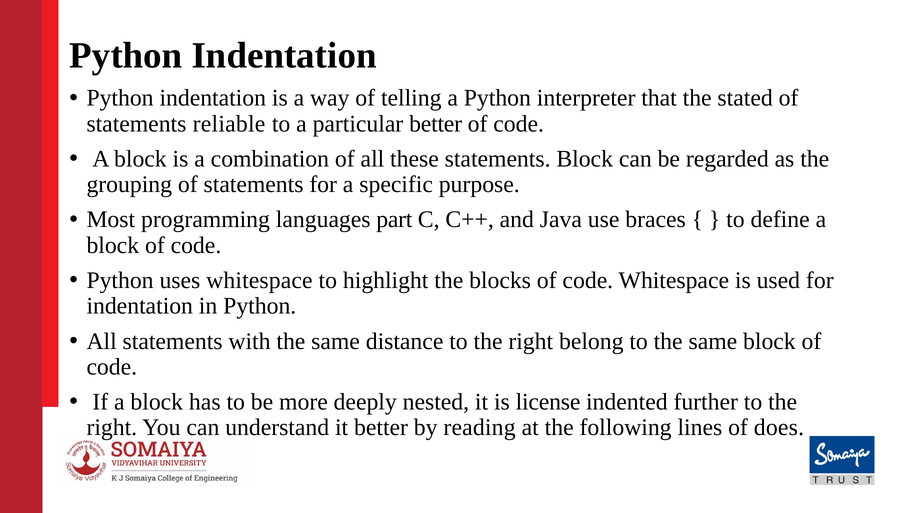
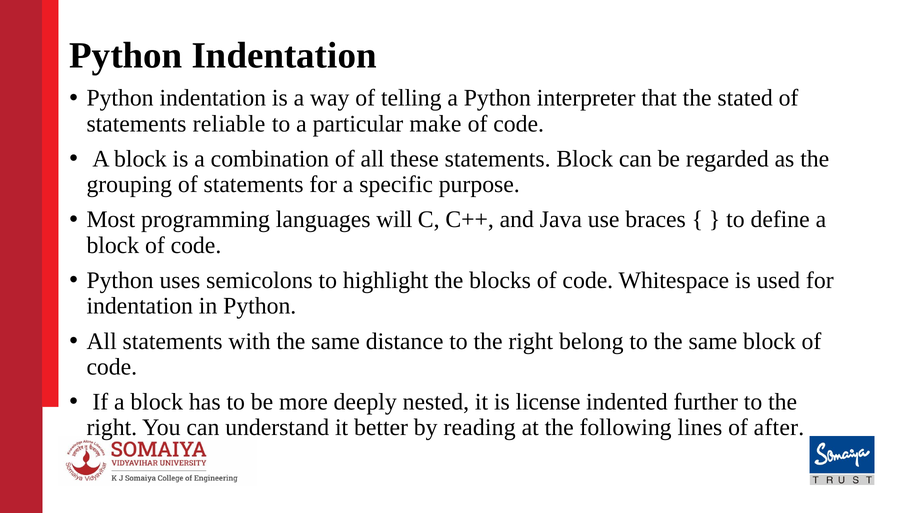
particular better: better -> make
part: part -> will
uses whitespace: whitespace -> semicolons
does: does -> after
